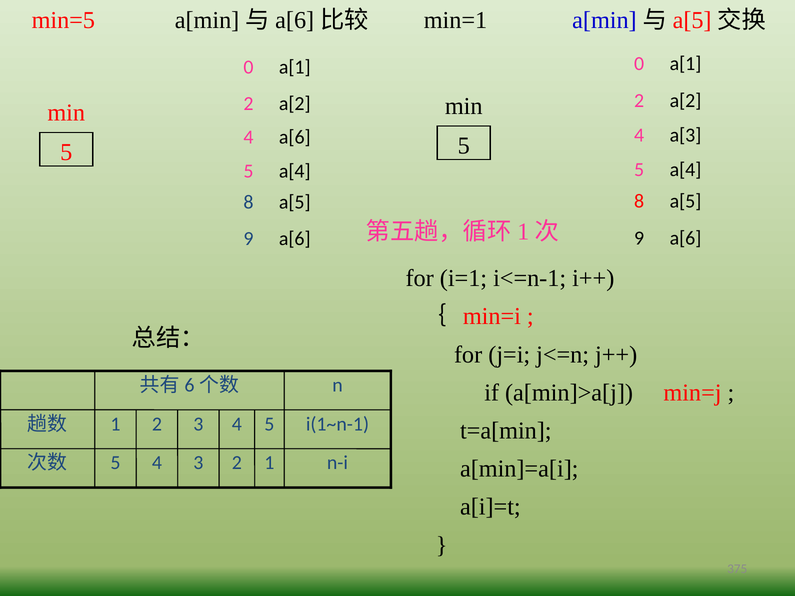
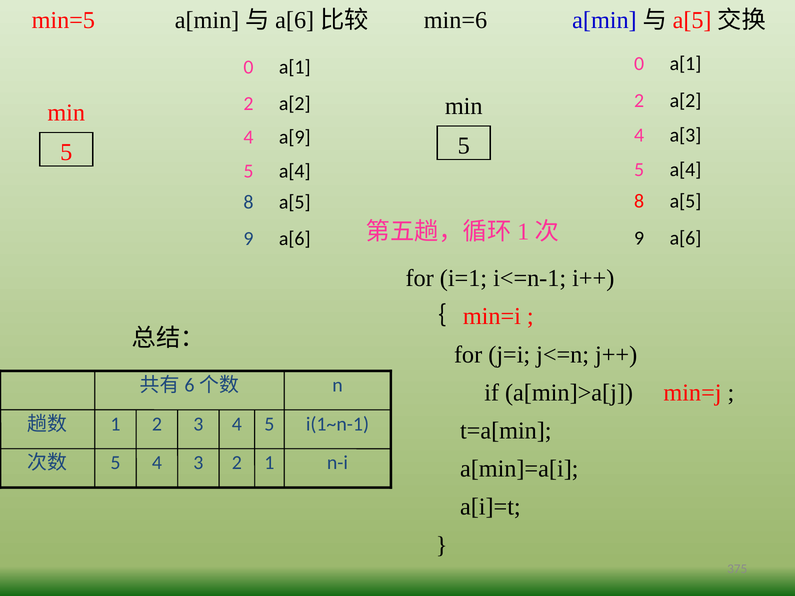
min=1: min=1 -> min=6
a[6 at (295, 137): a[6 -> a[9
